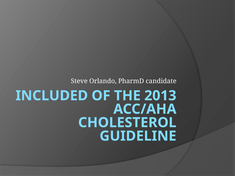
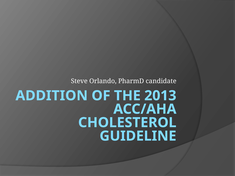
INCLUDED: INCLUDED -> ADDITION
